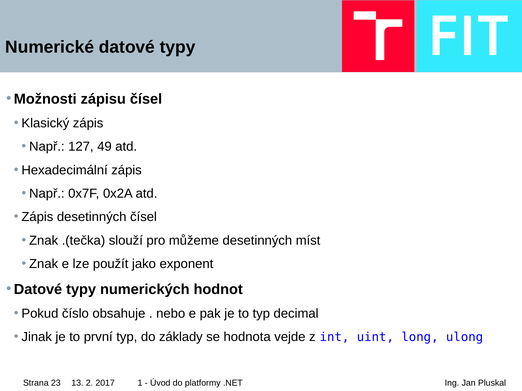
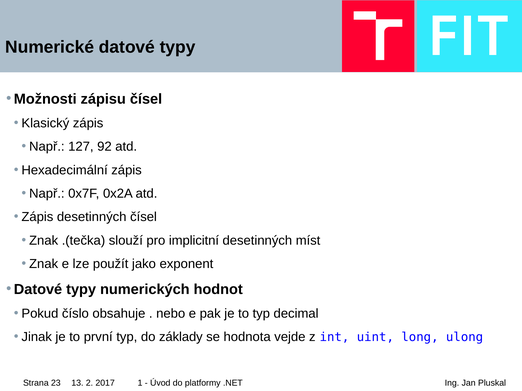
49: 49 -> 92
můžeme: můžeme -> implicitní
